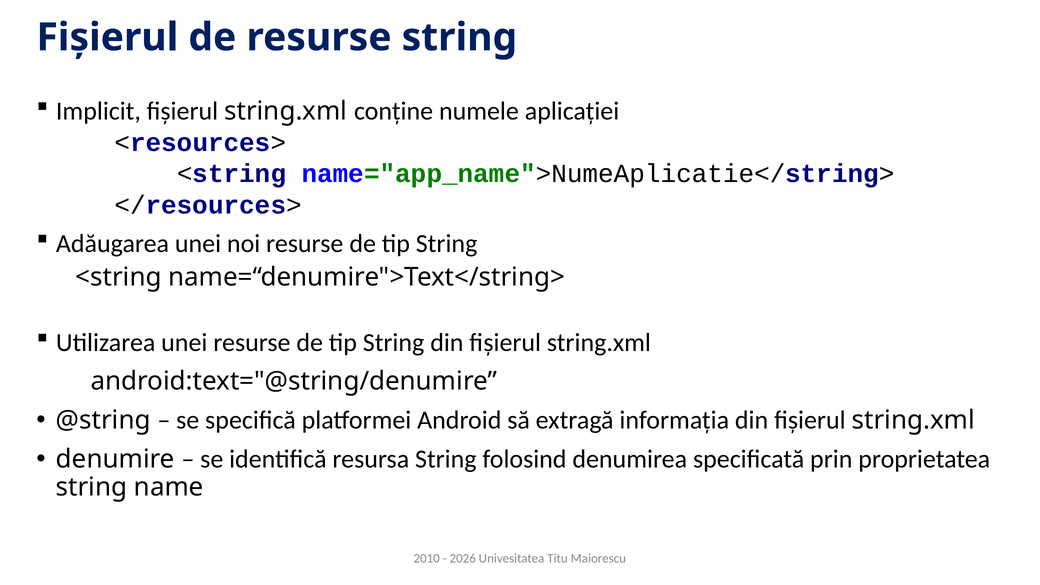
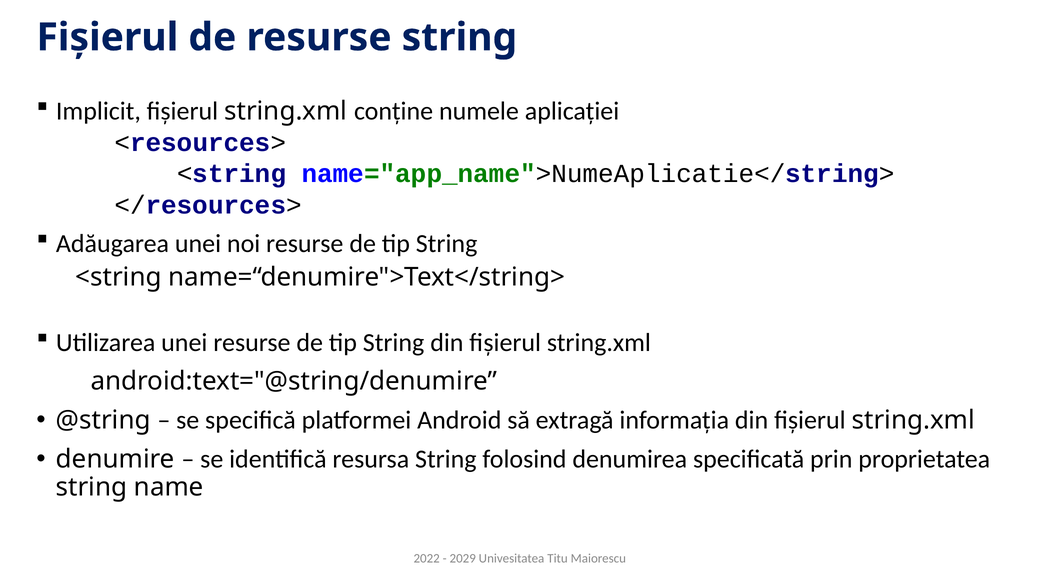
2010: 2010 -> 2022
2026: 2026 -> 2029
